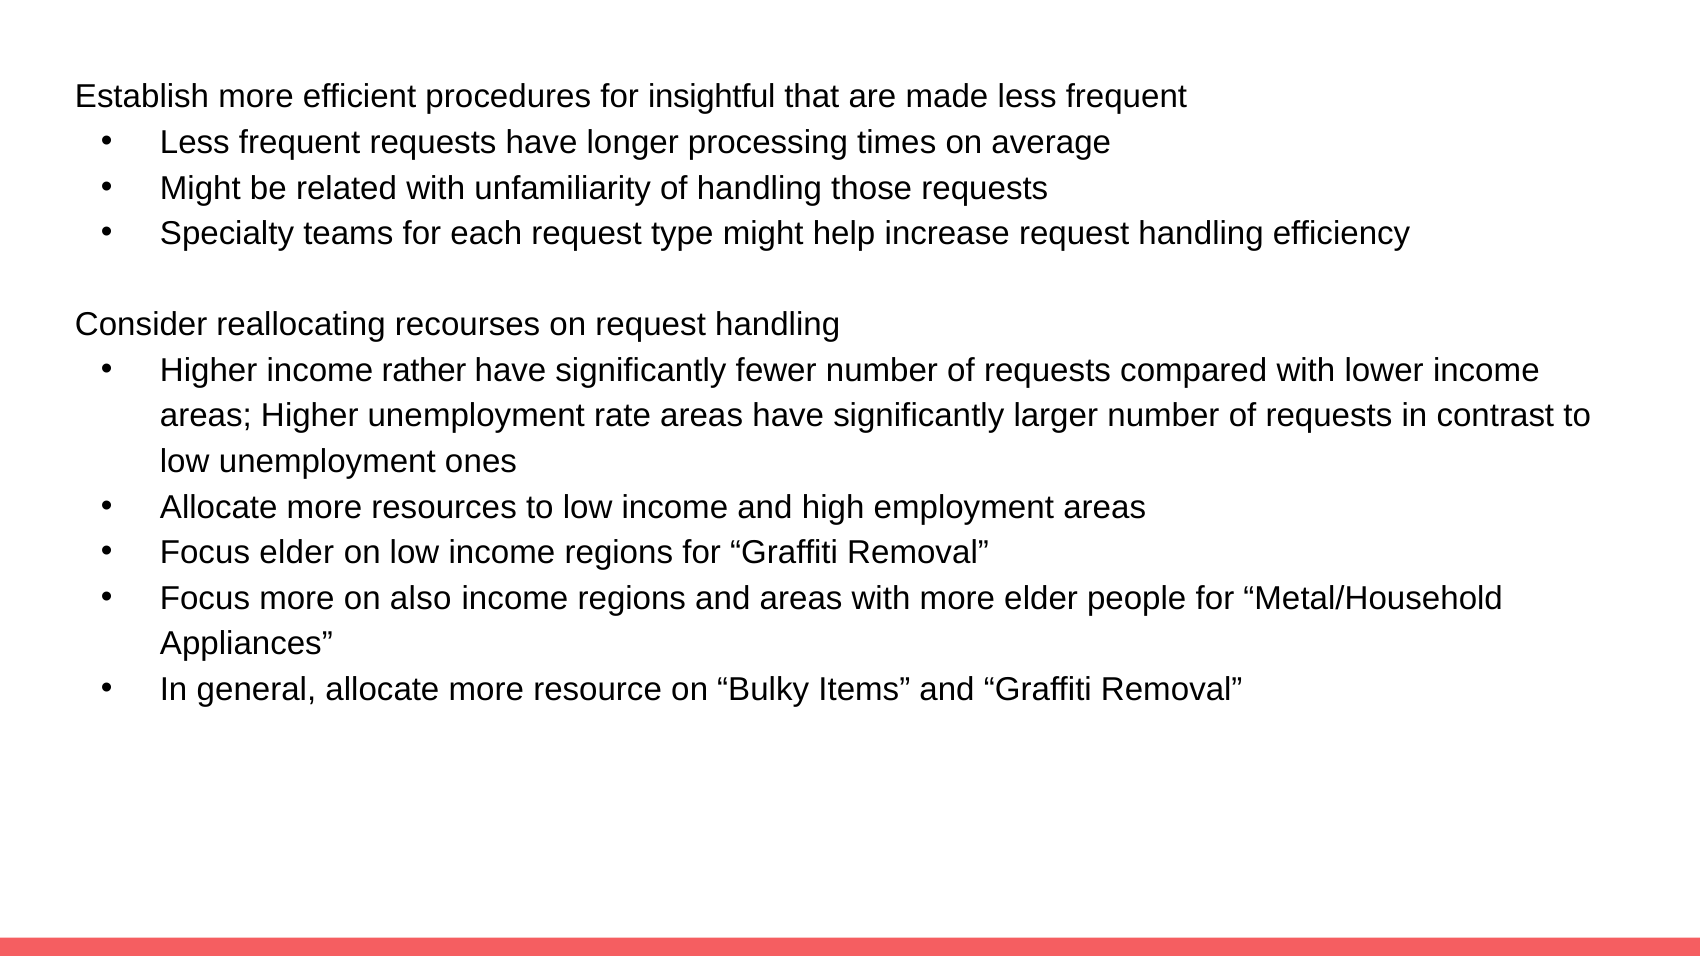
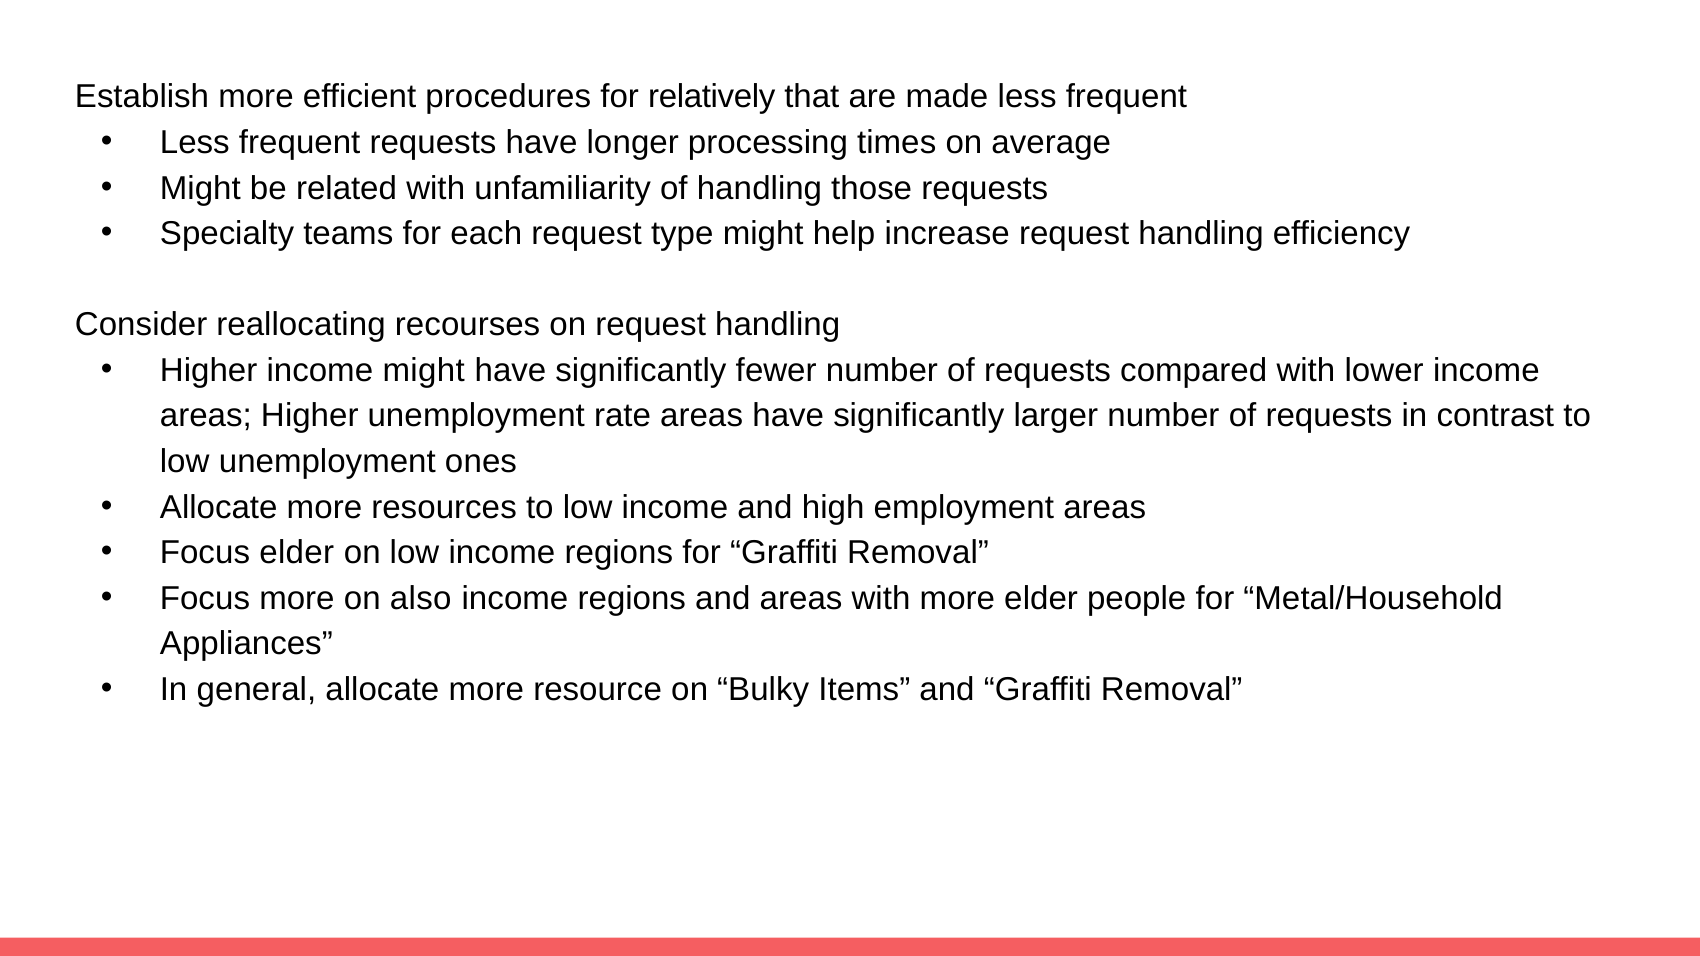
insightful: insightful -> relatively
income rather: rather -> might
